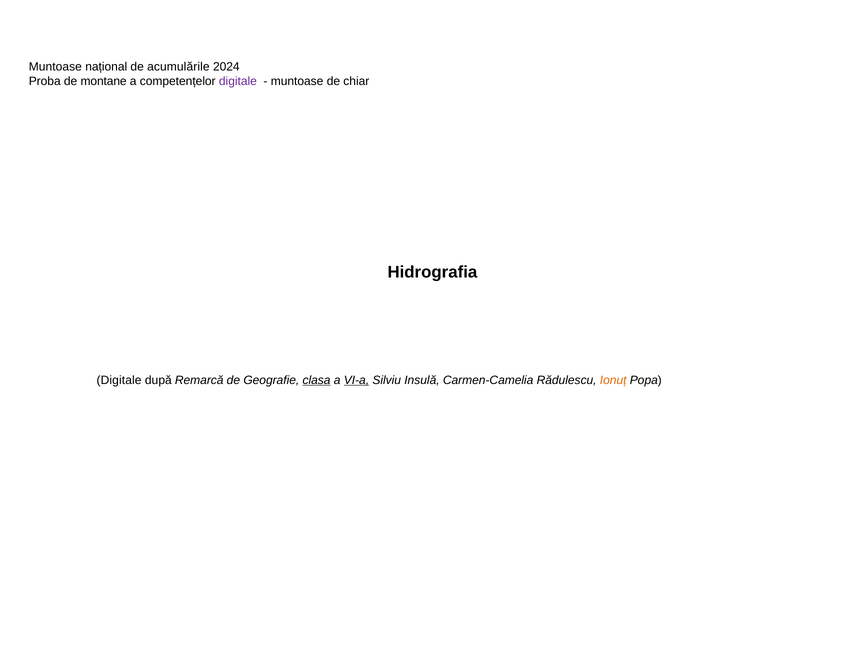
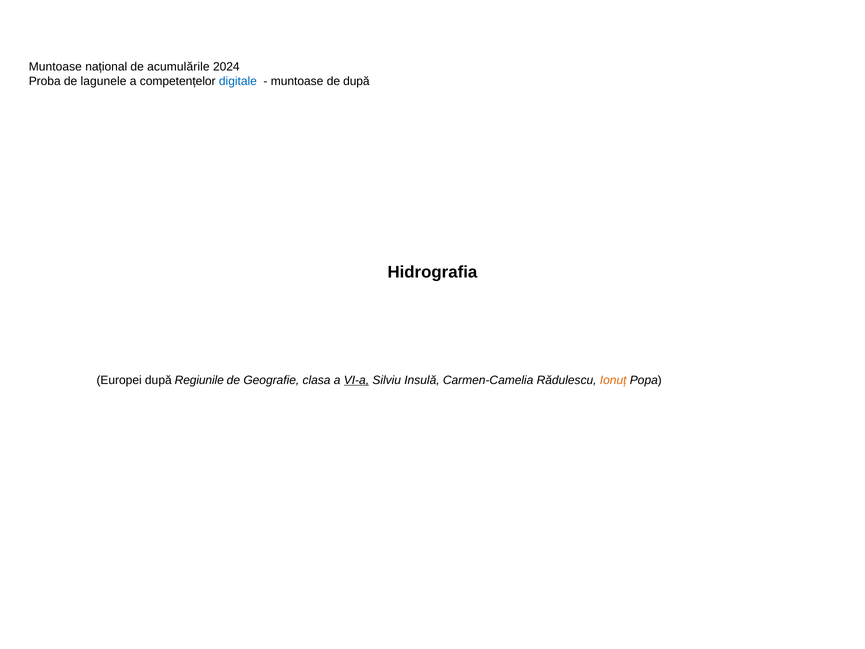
montane: montane -> lagunele
digitale at (238, 81) colour: purple -> blue
de chiar: chiar -> după
Digitale at (119, 380): Digitale -> Europei
Remarcă: Remarcă -> Regiunile
clasa underline: present -> none
